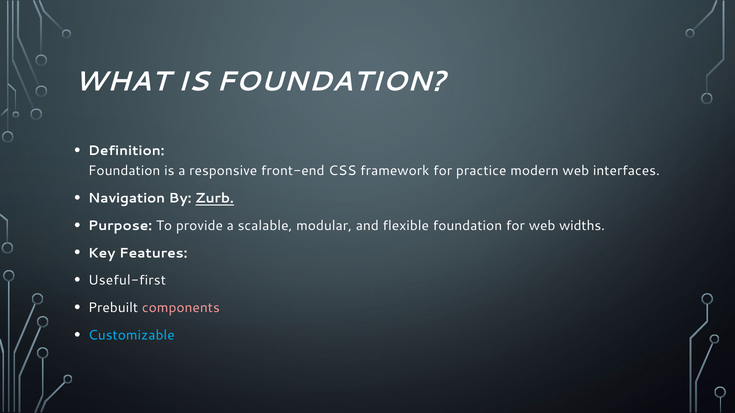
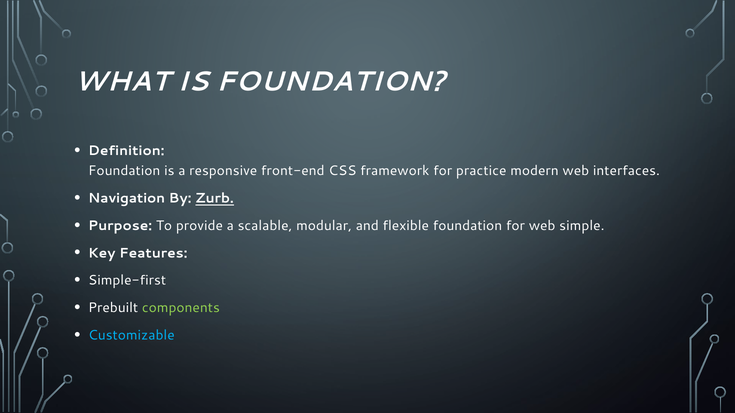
widths: widths -> simple
Useful-first: Useful-first -> Simple-first
components colour: pink -> light green
